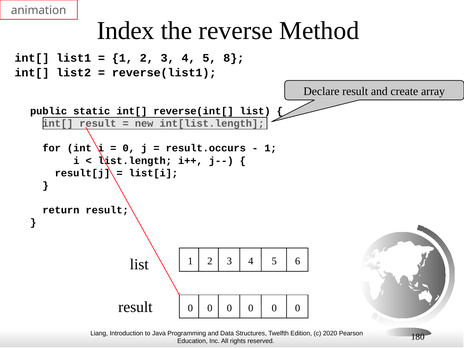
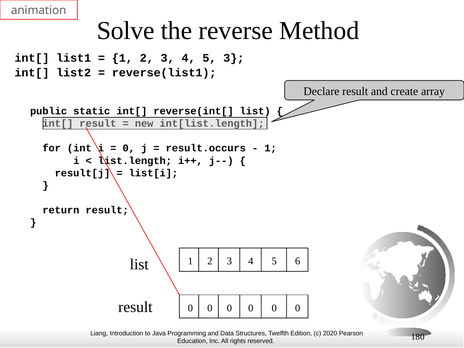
Index: Index -> Solve
5 8: 8 -> 3
